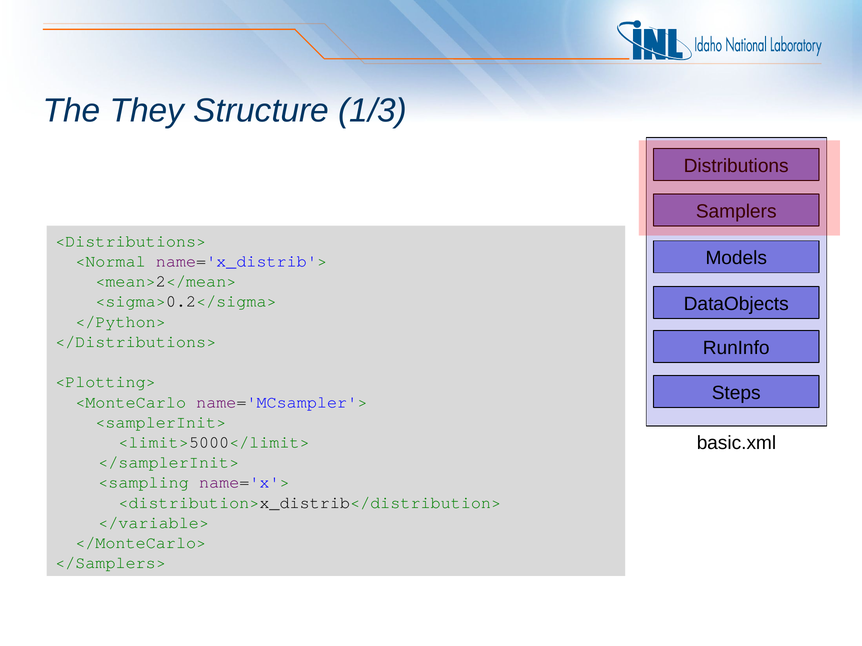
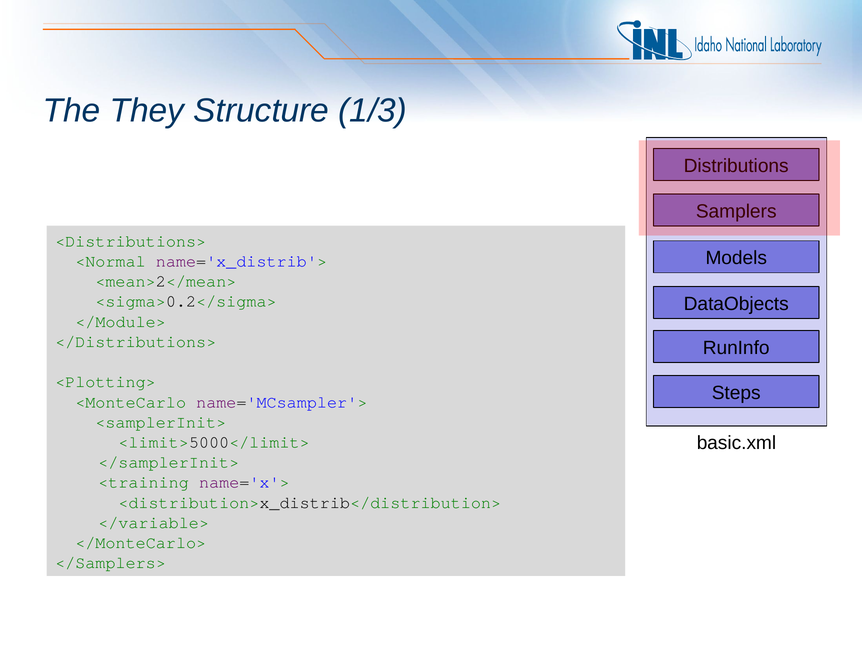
</Python>: </Python> -> </Module>
<sampling: <sampling -> <training
